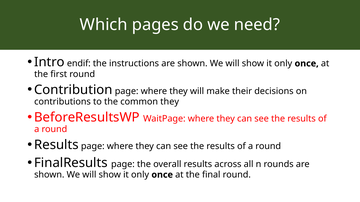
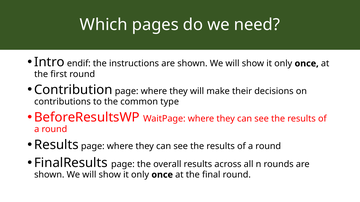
common they: they -> type
